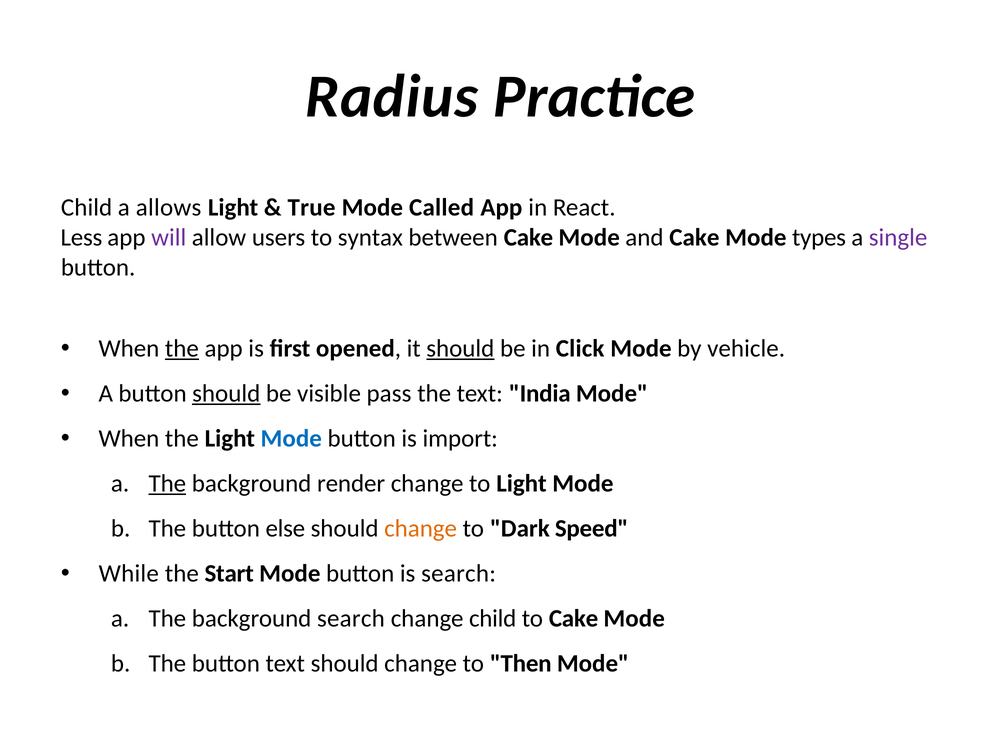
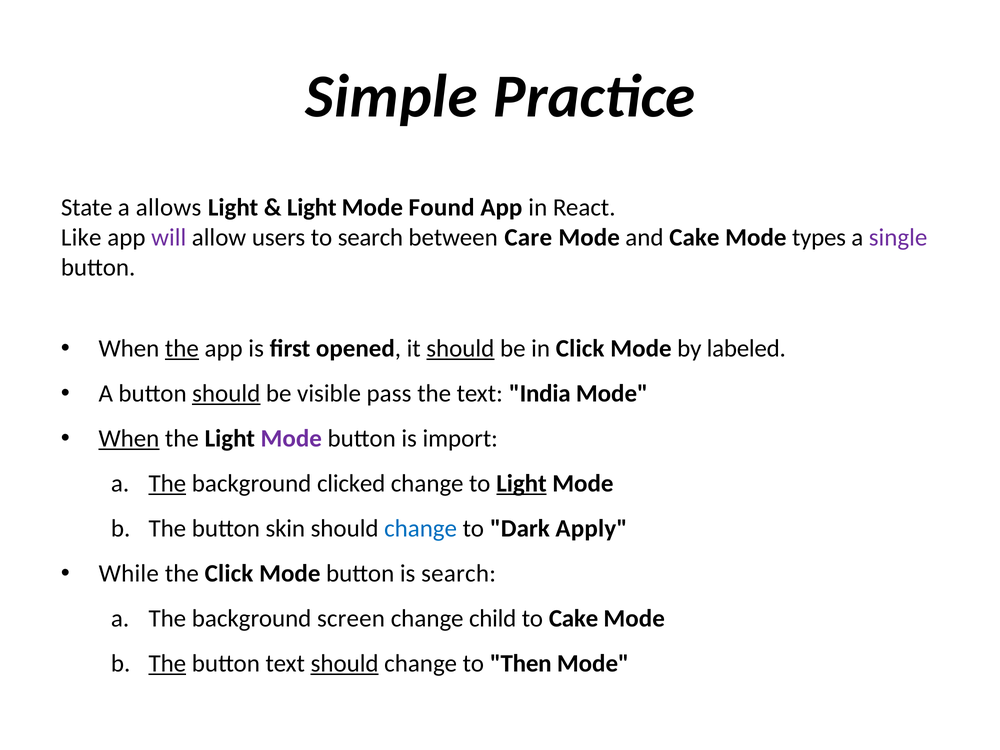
Radius: Radius -> Simple
Child at (87, 208): Child -> State
True at (312, 208): True -> Light
Called: Called -> Found
Less: Less -> Like
to syntax: syntax -> search
between Cake: Cake -> Care
vehicle: vehicle -> labeled
When at (129, 439) underline: none -> present
Mode at (291, 439) colour: blue -> purple
render: render -> clicked
Light at (522, 484) underline: none -> present
else: else -> skin
change at (421, 529) colour: orange -> blue
Speed: Speed -> Apply
the Start: Start -> Click
background search: search -> screen
The at (167, 664) underline: none -> present
should at (345, 664) underline: none -> present
